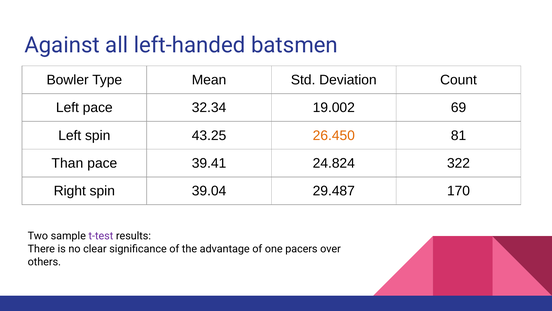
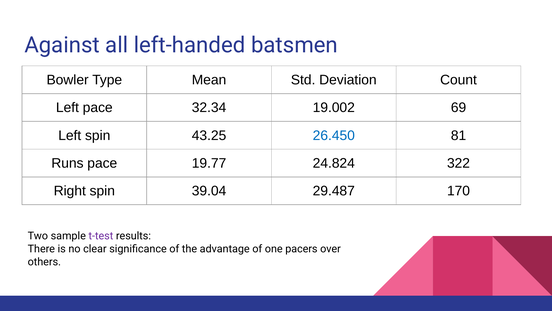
26.450 colour: orange -> blue
Than: Than -> Runs
39.41: 39.41 -> 19.77
